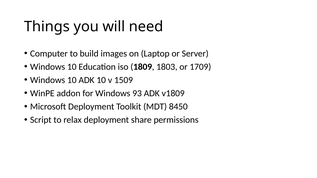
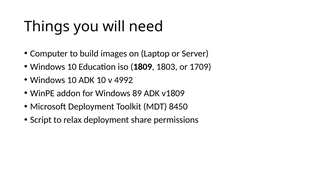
1509: 1509 -> 4992
93: 93 -> 89
